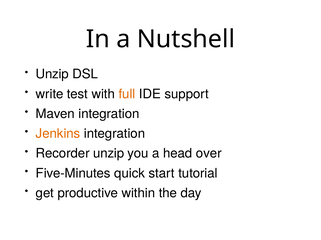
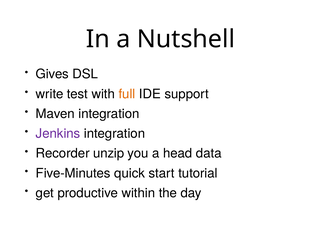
Unzip at (52, 74): Unzip -> Gives
Jenkins colour: orange -> purple
over: over -> data
